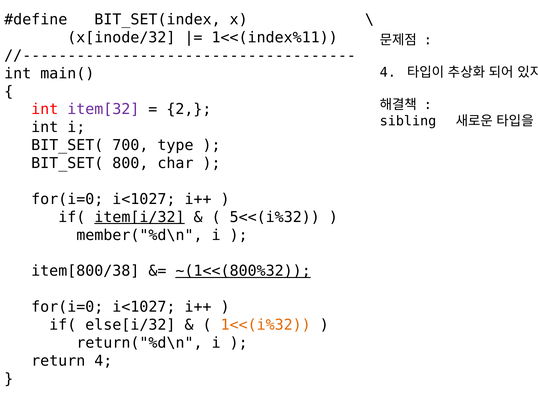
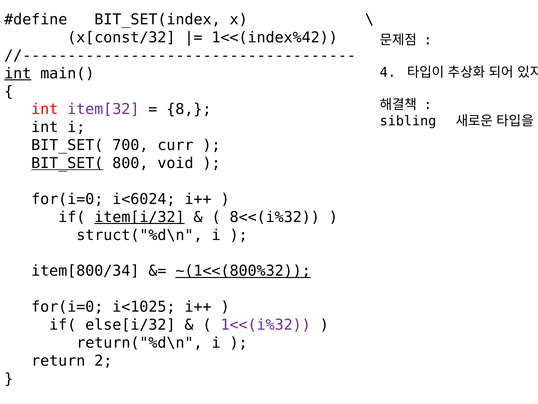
x[inode/32: x[inode/32 -> x[const/32
1<<(index%11: 1<<(index%11 -> 1<<(index%42
int at (18, 73) underline: none -> present
2: 2 -> 8
type: type -> curr
BIT_SET( at (67, 163) underline: none -> present
char: char -> void
i<1027 at (144, 199): i<1027 -> i<6024
5<<(i%32: 5<<(i%32 -> 8<<(i%32
member("%d\n: member("%d\n -> struct("%d\n
item[800/38: item[800/38 -> item[800/34
i<1027 at (144, 307): i<1027 -> i<1025
1<<(i%32 colour: orange -> purple
return 4: 4 -> 2
